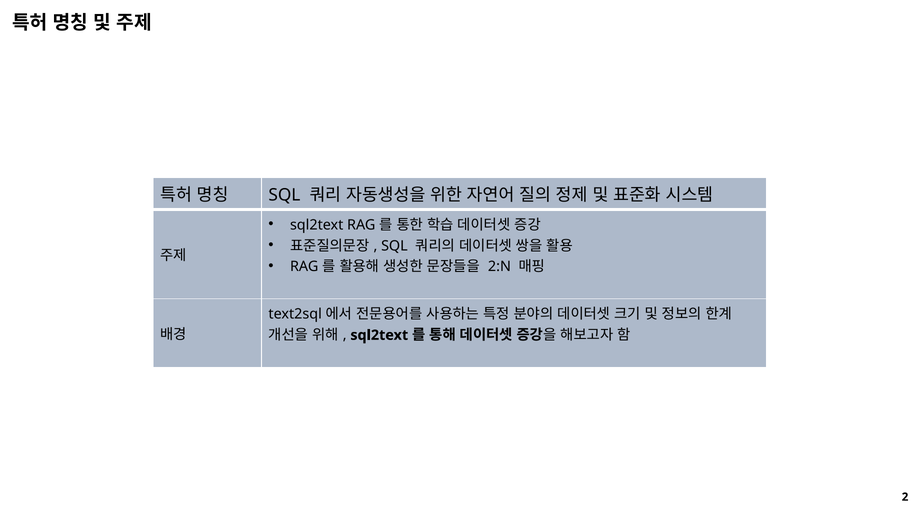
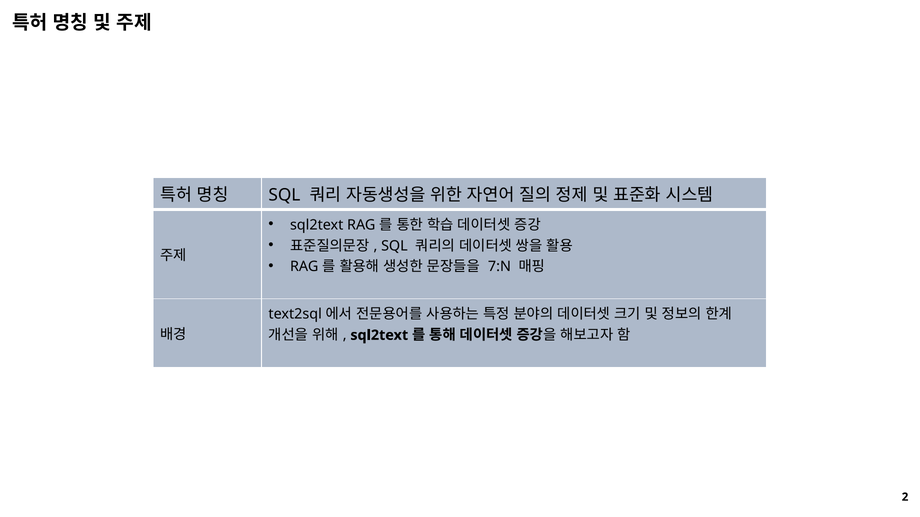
2:N: 2:N -> 7:N
